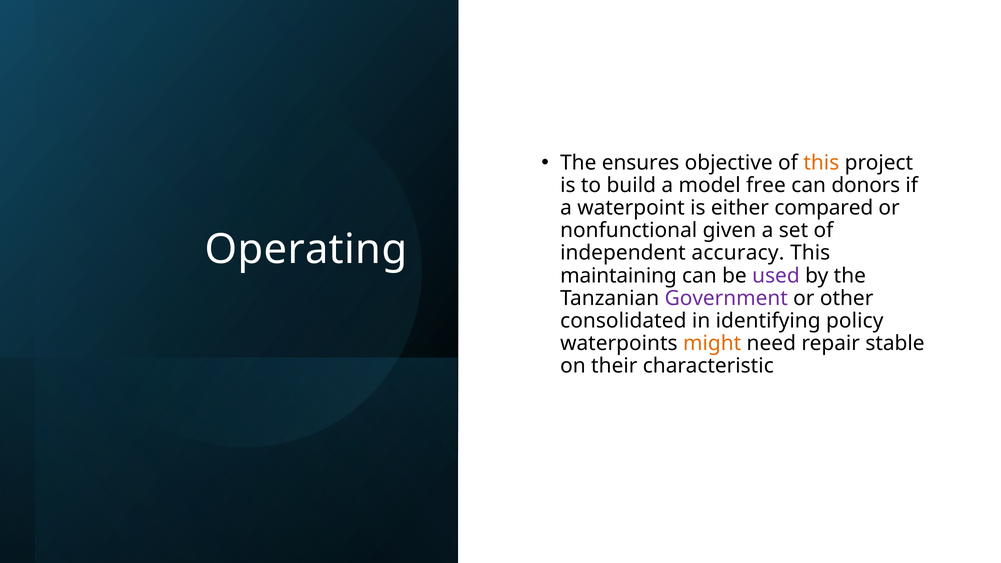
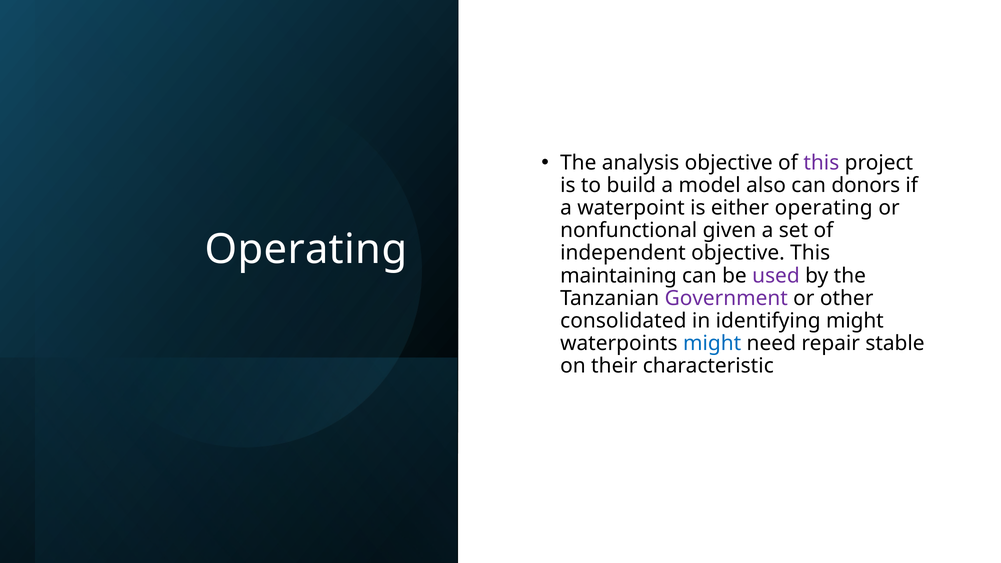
ensures: ensures -> analysis
this at (821, 163) colour: orange -> purple
free: free -> also
either compared: compared -> operating
independent accuracy: accuracy -> objective
identifying policy: policy -> might
might at (712, 343) colour: orange -> blue
